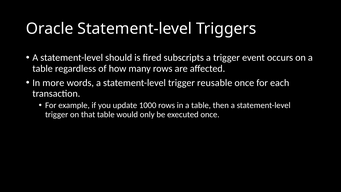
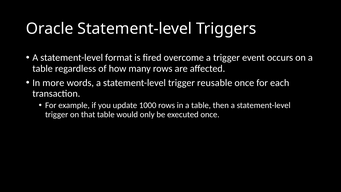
should: should -> format
subscripts: subscripts -> overcome
